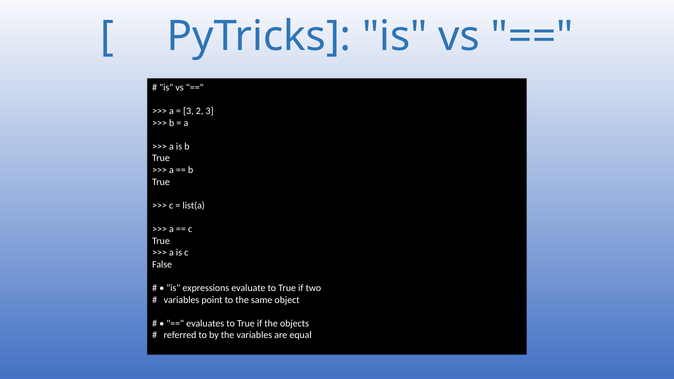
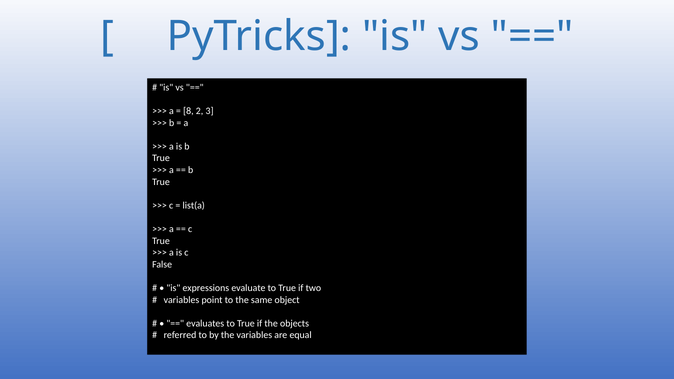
3 at (188, 111): 3 -> 8
